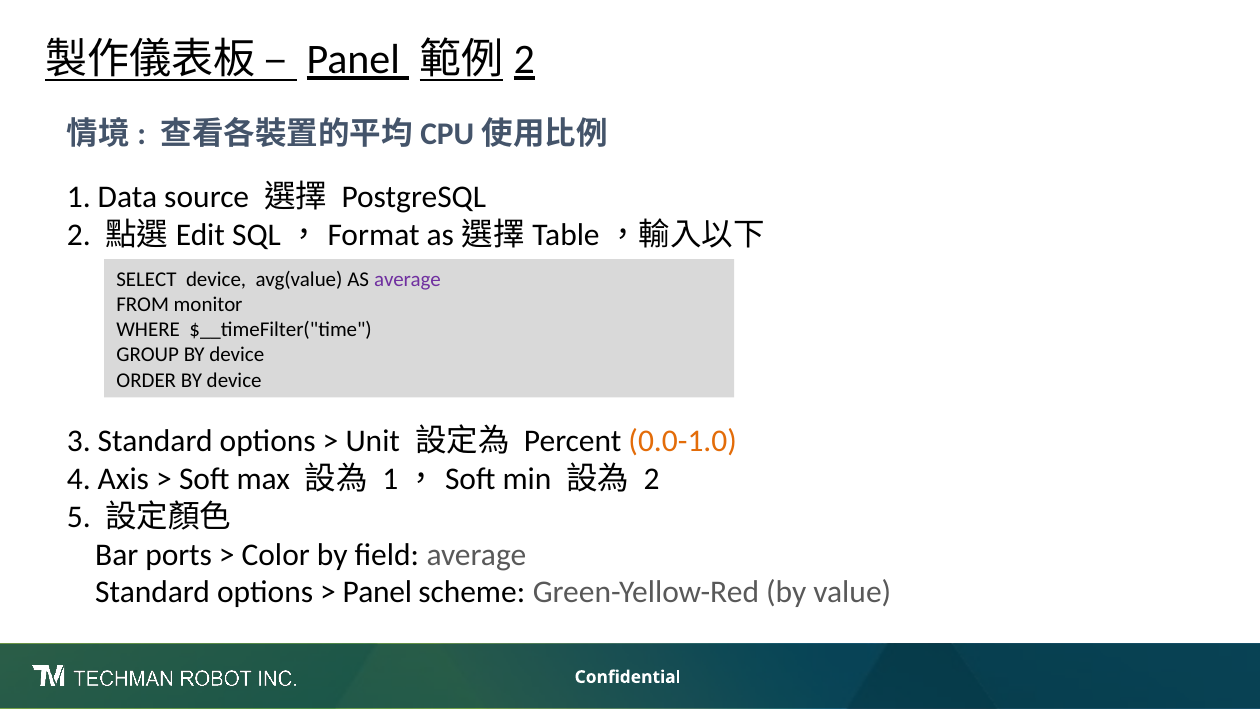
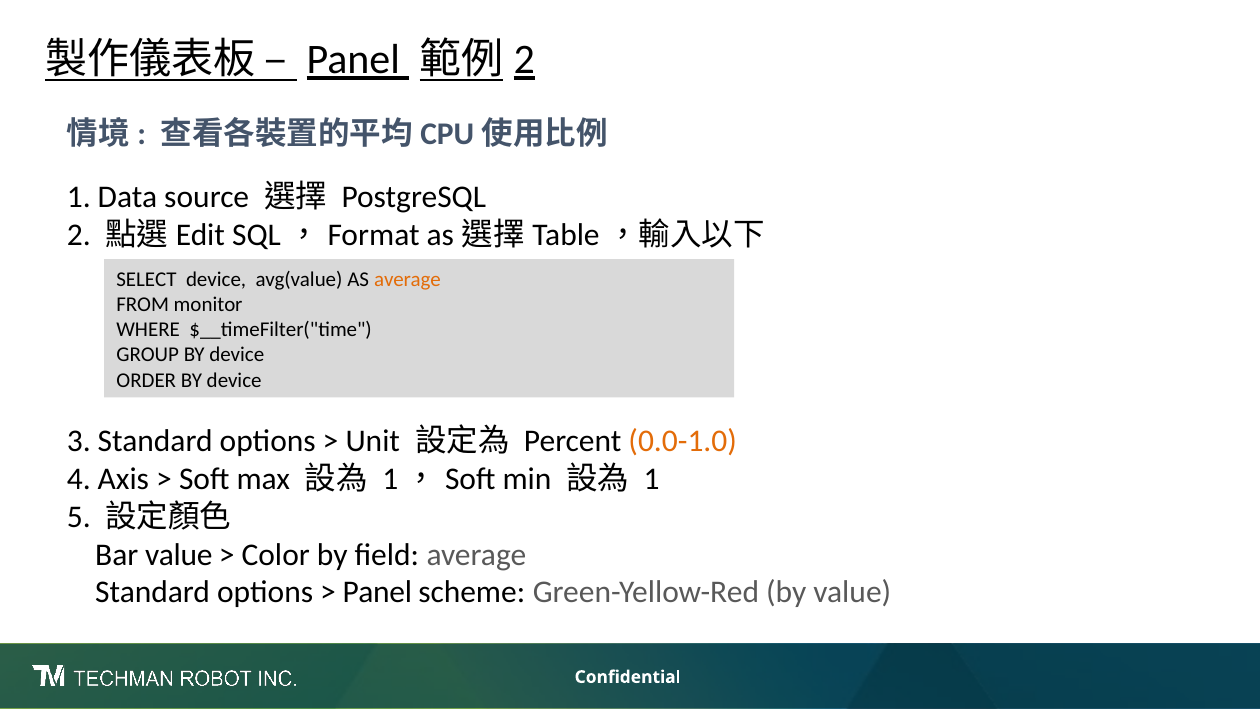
average at (407, 279) colour: purple -> orange
2 at (652, 479): 2 -> 1
Bar ports: ports -> value
